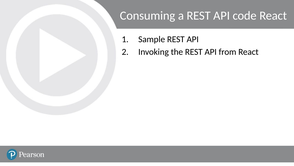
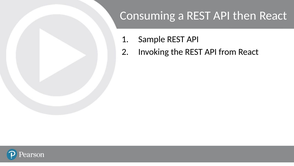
code: code -> then
